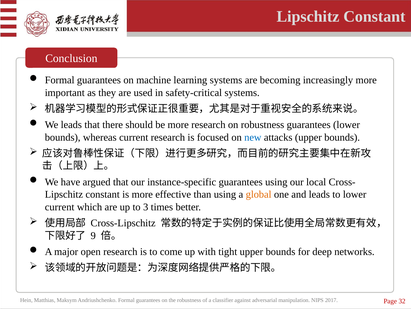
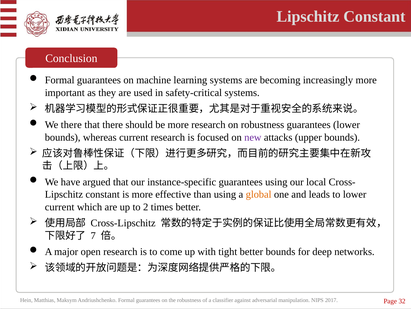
We leads: leads -> there
new colour: blue -> purple
3: 3 -> 2
9: 9 -> 7
tight upper: upper -> better
